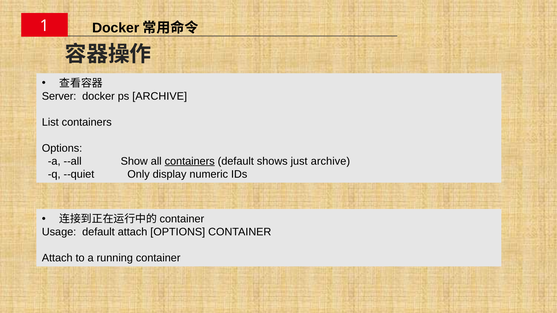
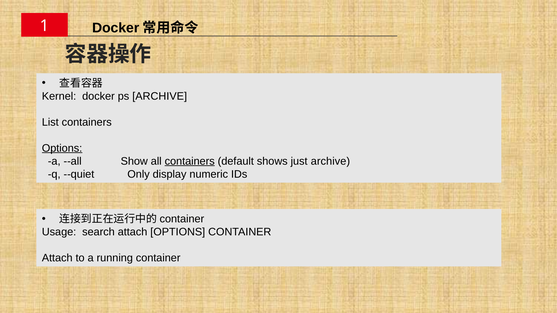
Server: Server -> Kernel
Options at (62, 148) underline: none -> present
Usage default: default -> search
